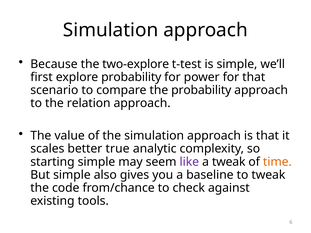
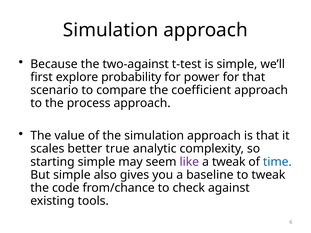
two-explore: two-explore -> two-against
the probability: probability -> coefficient
relation: relation -> process
time colour: orange -> blue
